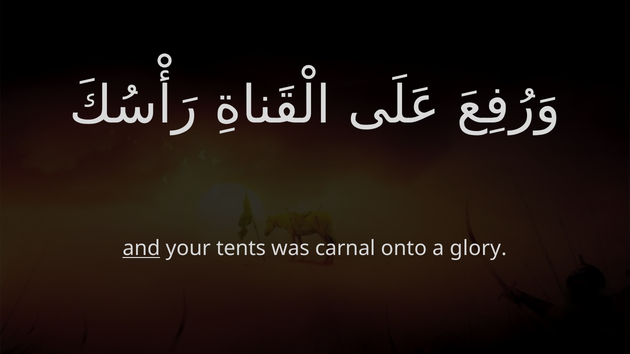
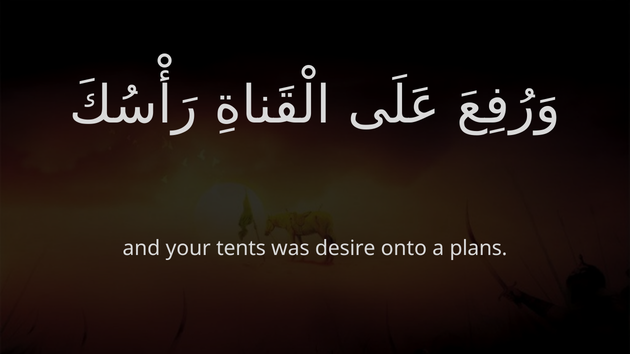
and underline: present -> none
carnal: carnal -> desire
glory: glory -> plans
